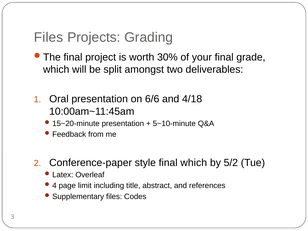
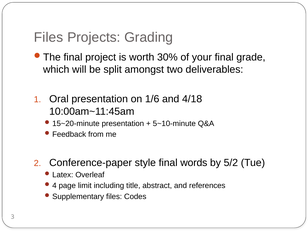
6/6: 6/6 -> 1/6
final which: which -> words
